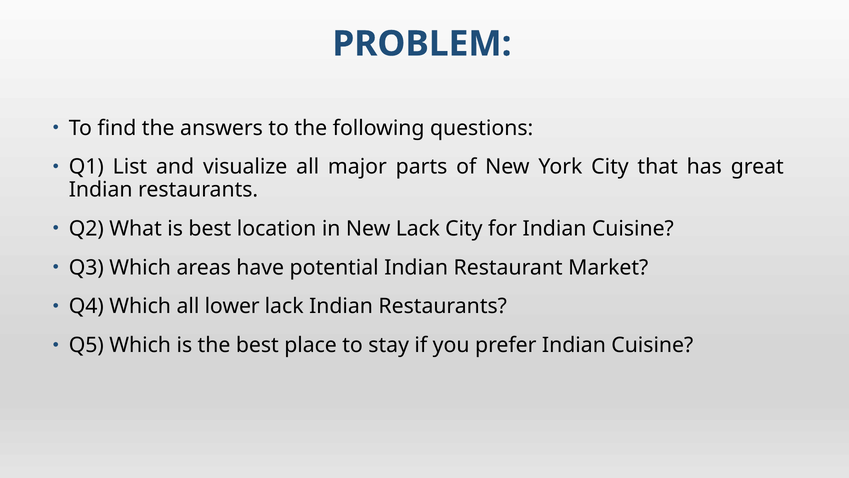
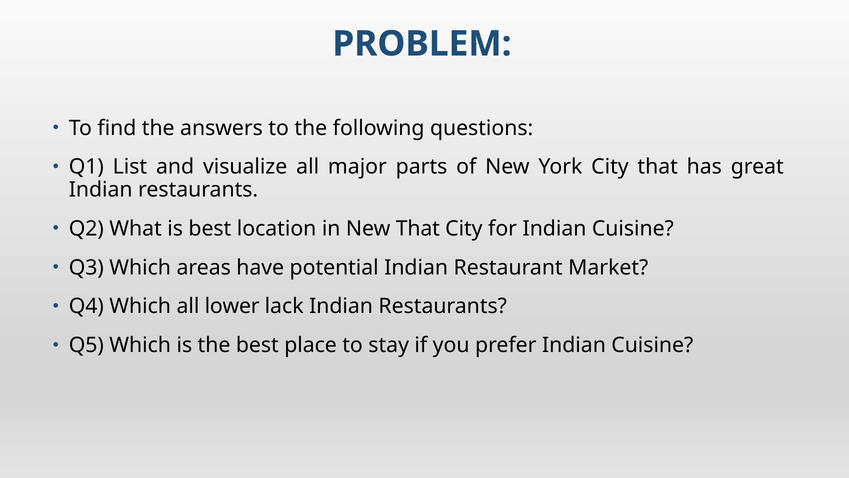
New Lack: Lack -> That
